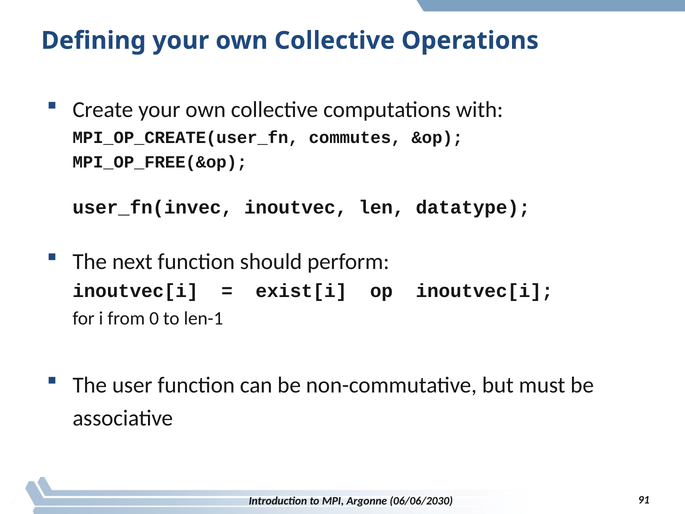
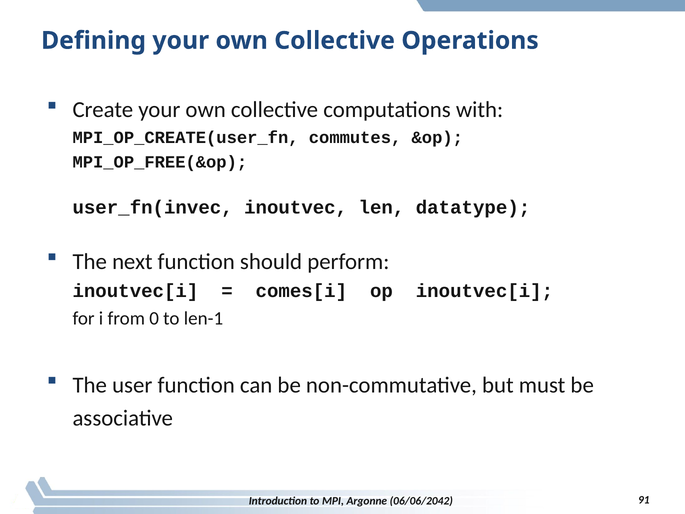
exist[i: exist[i -> comes[i
06/06/2030: 06/06/2030 -> 06/06/2042
